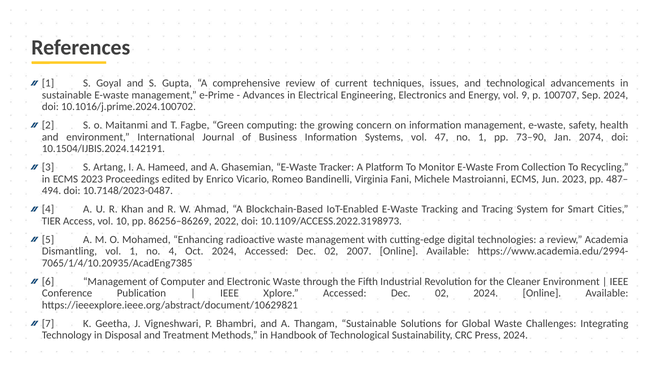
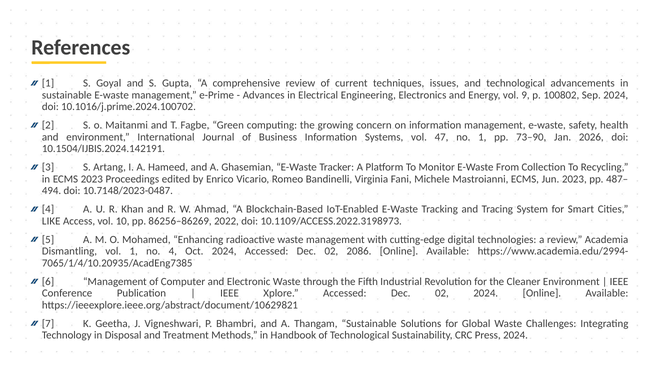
100707: 100707 -> 100802
2074: 2074 -> 2026
TIER: TIER -> LIKE
2007: 2007 -> 2086
